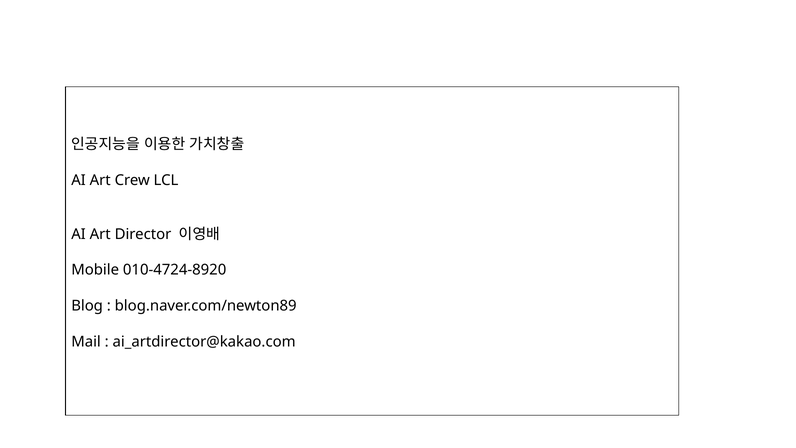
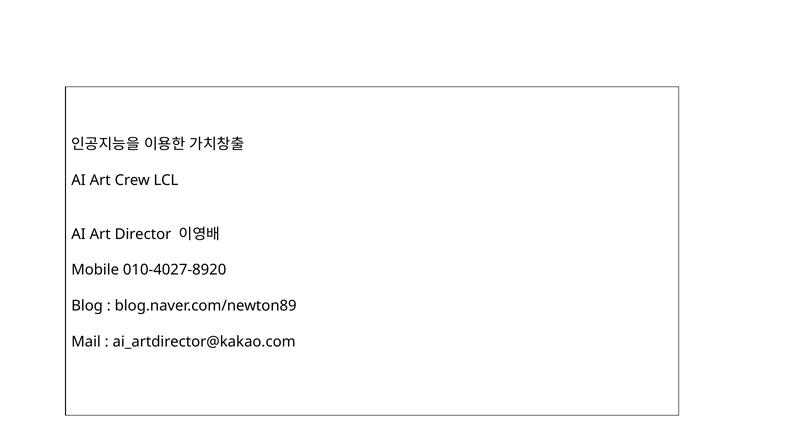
010-4724-8920: 010-4724-8920 -> 010-4027-8920
